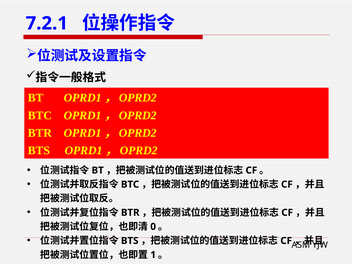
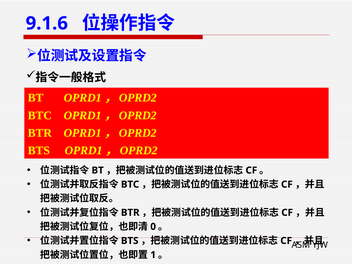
7.2.1: 7.2.1 -> 9.1.6
